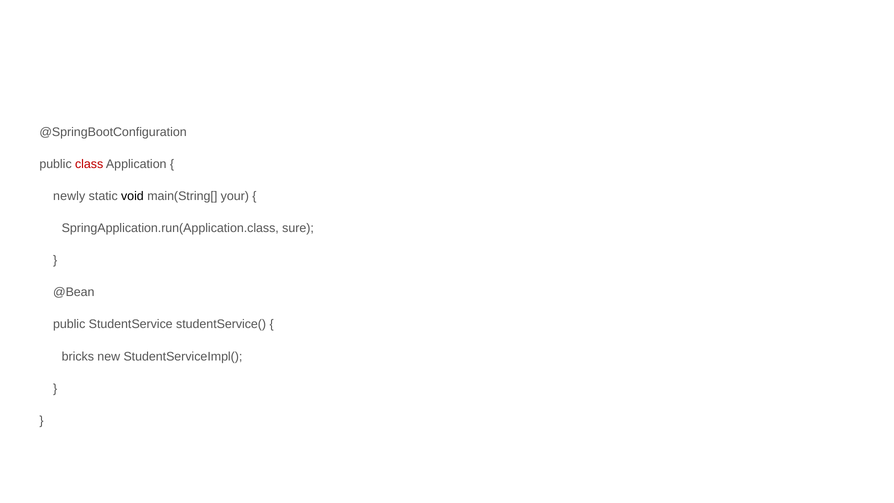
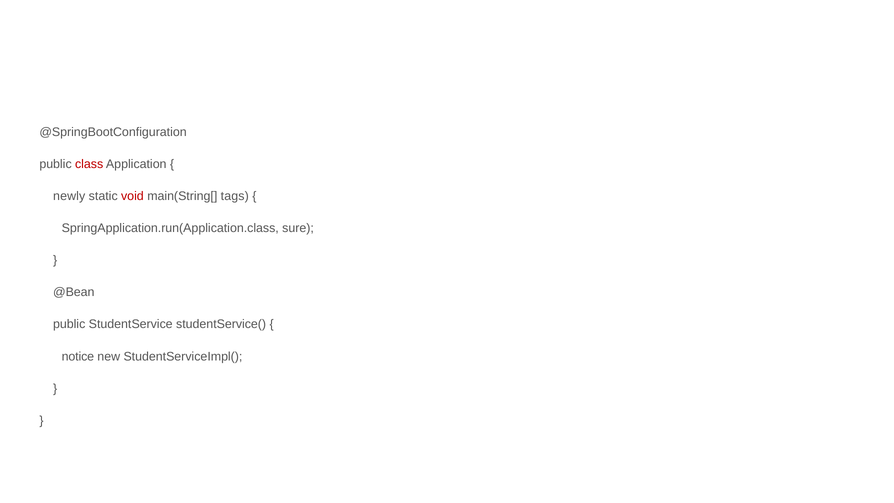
void colour: black -> red
your: your -> tags
bricks: bricks -> notice
